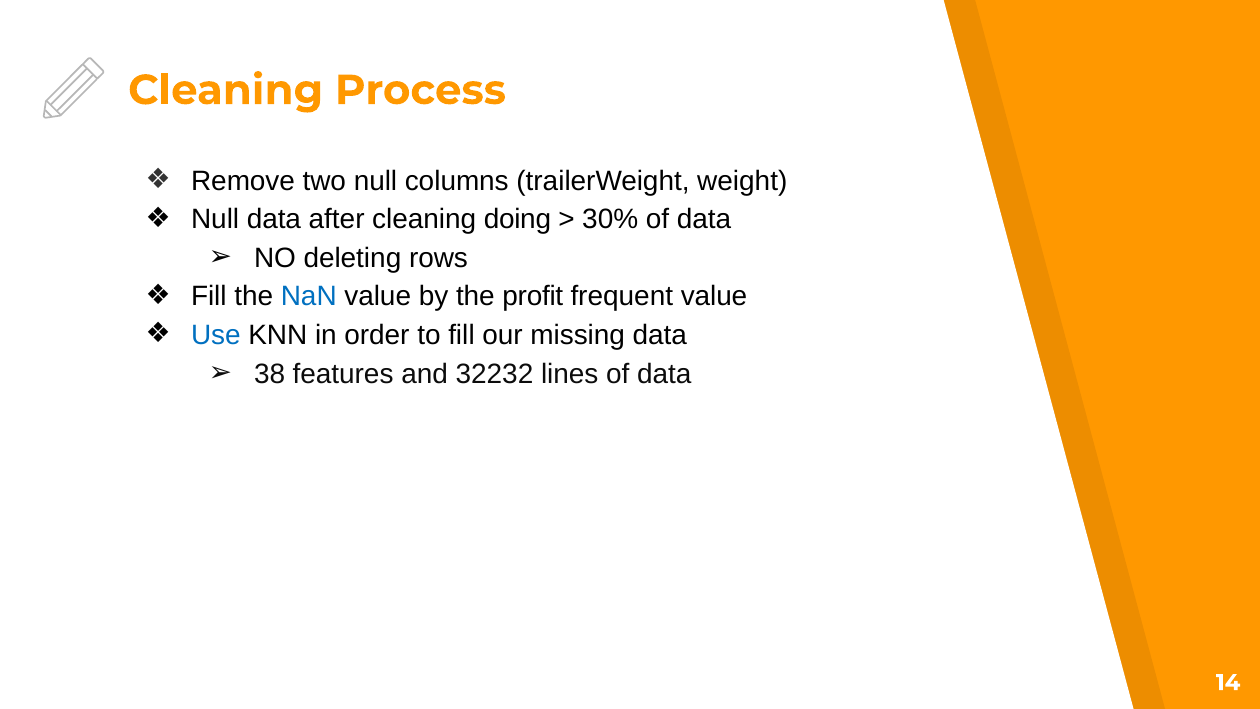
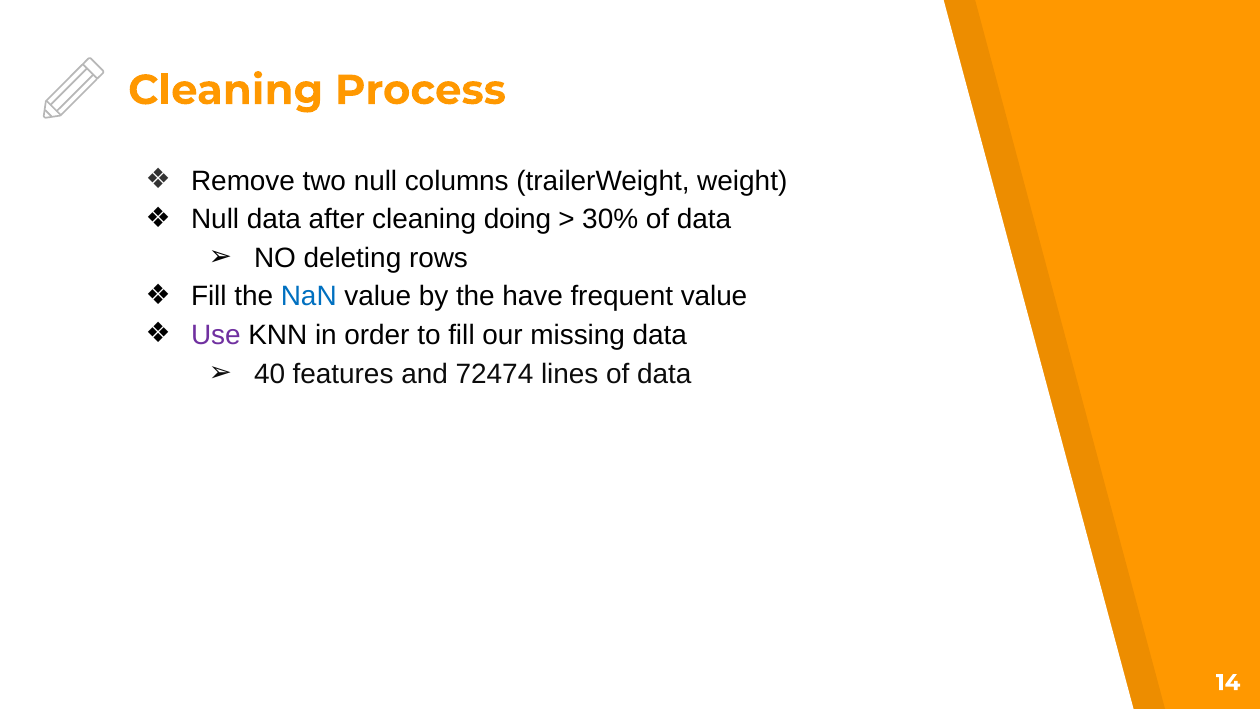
profit: profit -> have
Use colour: blue -> purple
38: 38 -> 40
32232: 32232 -> 72474
